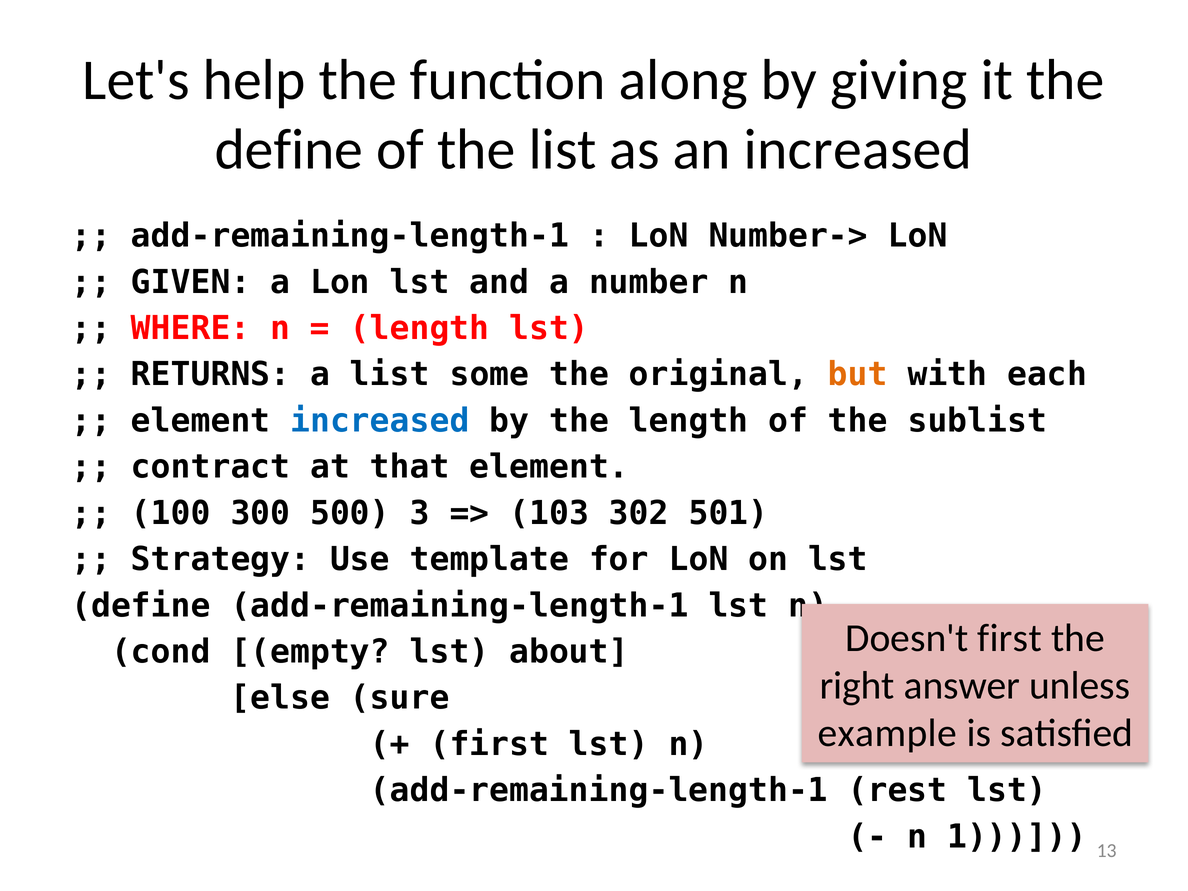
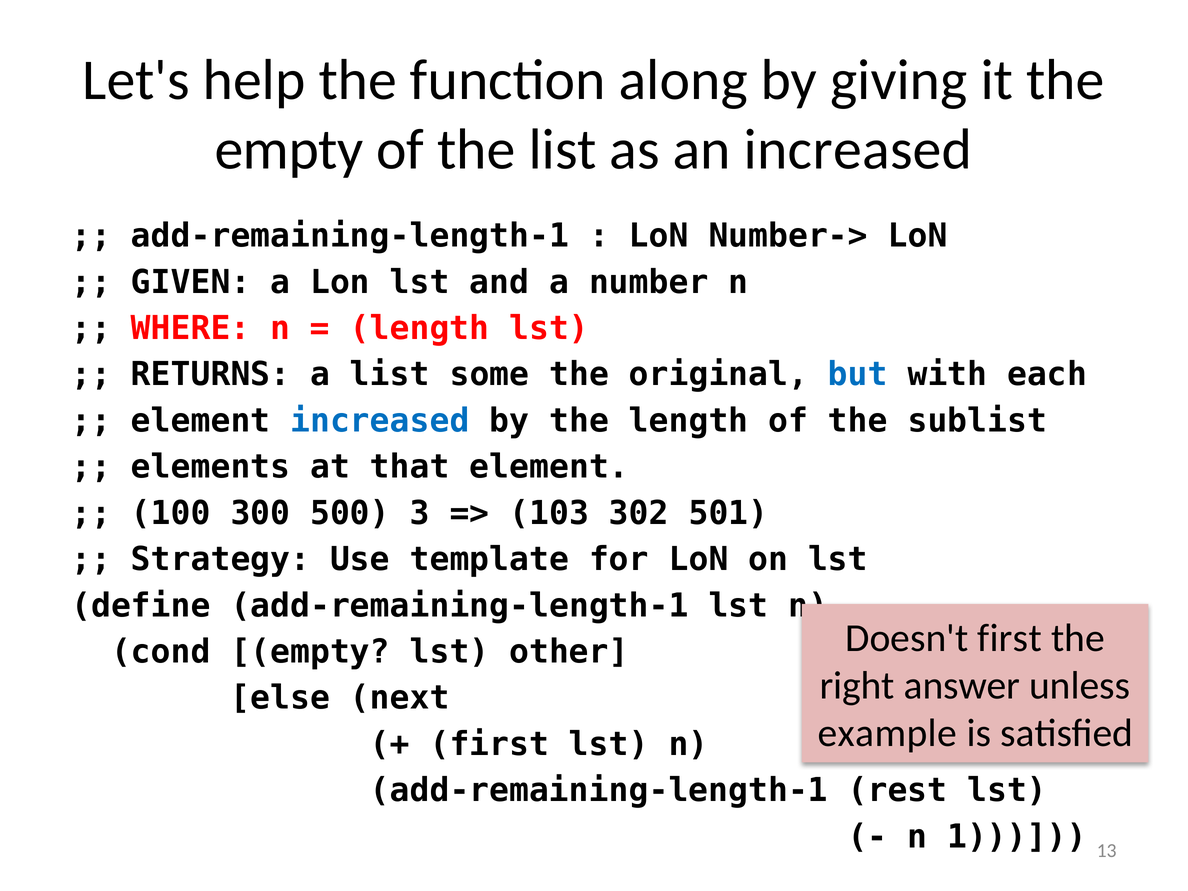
define at (289, 150): define -> empty
but colour: orange -> blue
contract: contract -> elements
about: about -> other
sure: sure -> next
